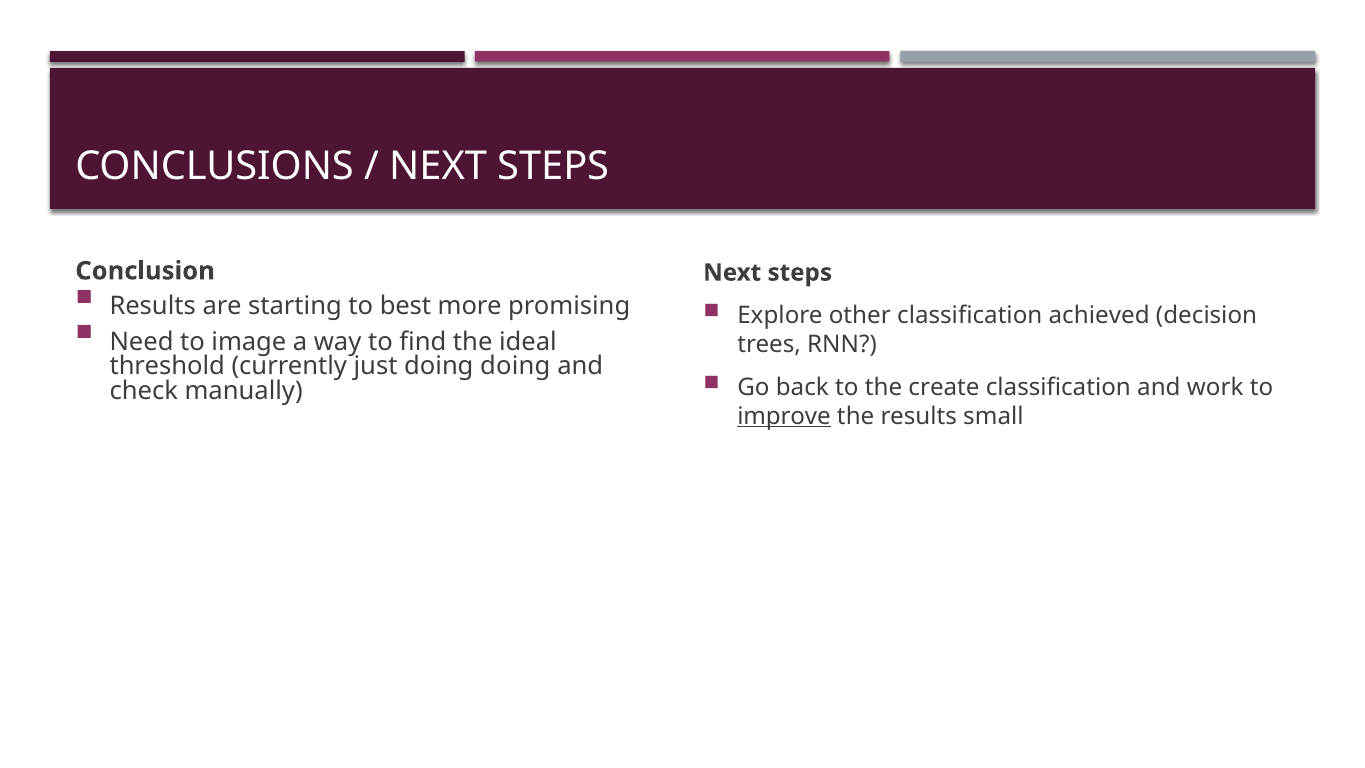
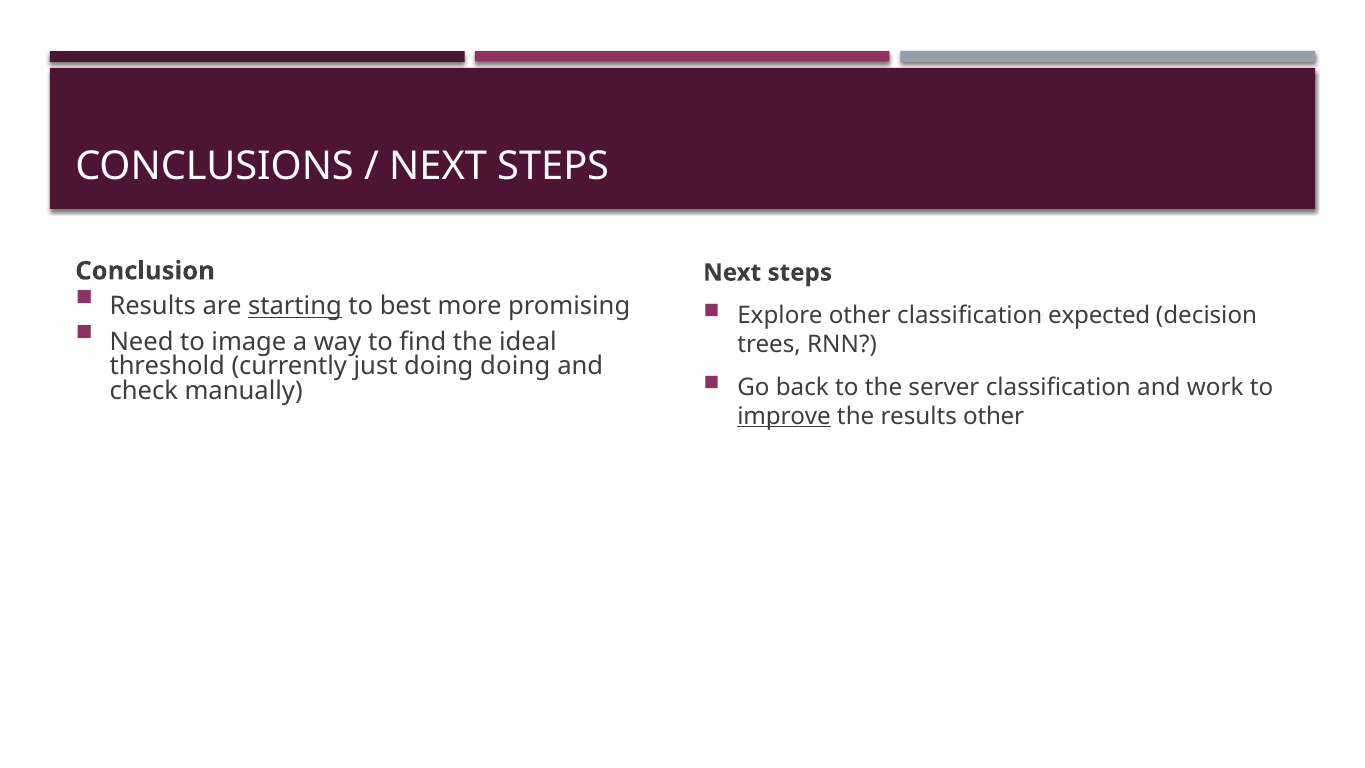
starting underline: none -> present
achieved: achieved -> expected
create: create -> server
results small: small -> other
